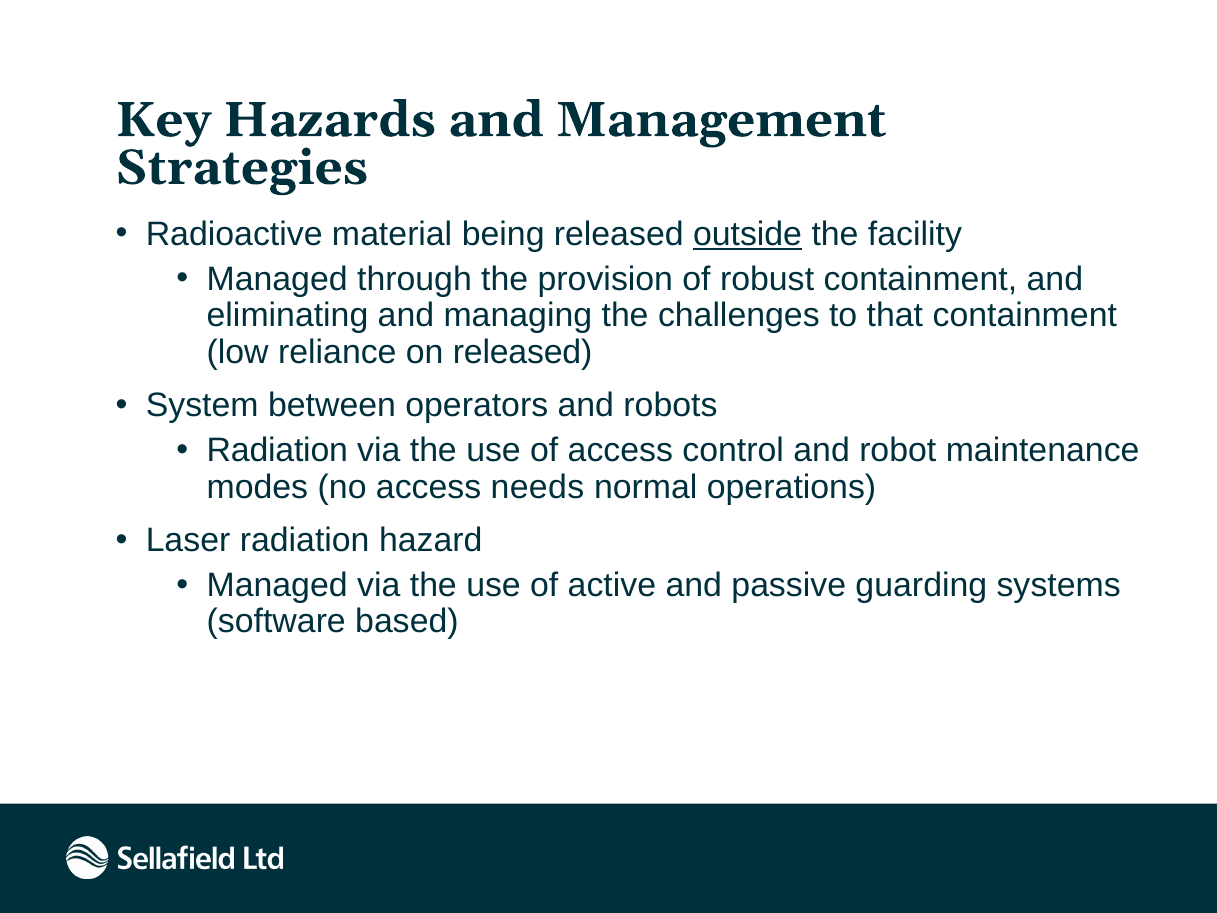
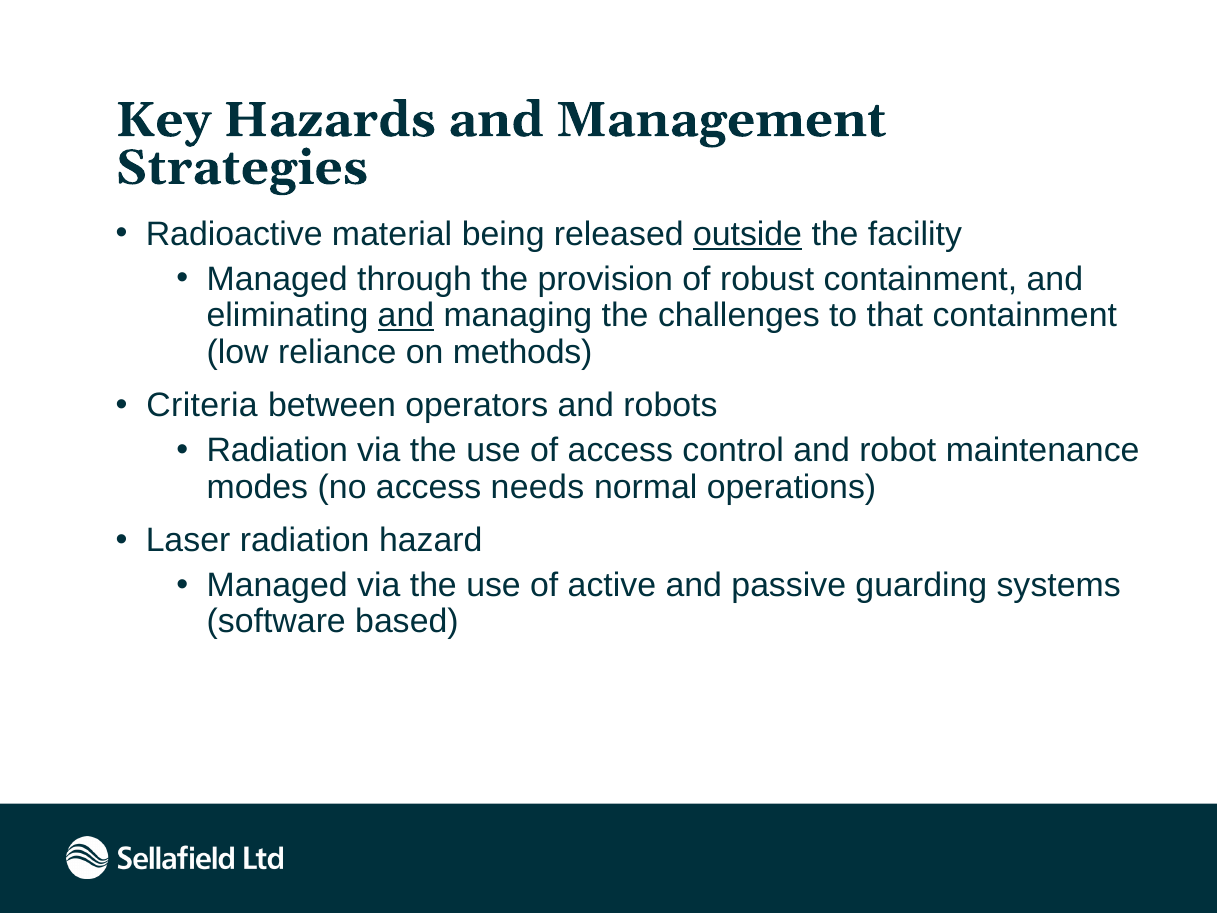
and at (406, 315) underline: none -> present
on released: released -> methods
System: System -> Criteria
